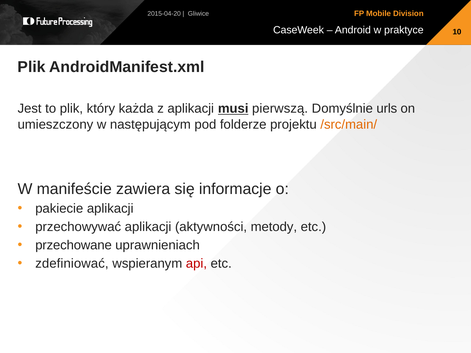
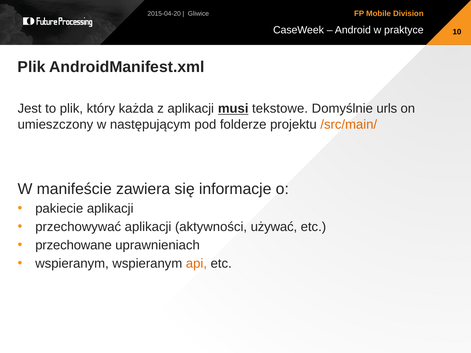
pierwszą: pierwszą -> tekstowe
metody: metody -> używać
zdefiniować at (72, 264): zdefiniować -> wspieranym
api colour: red -> orange
